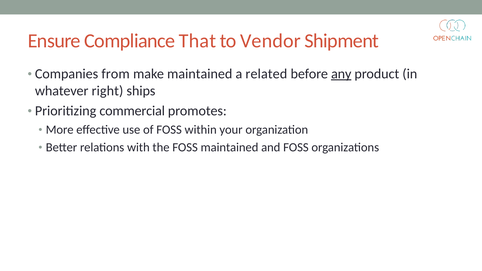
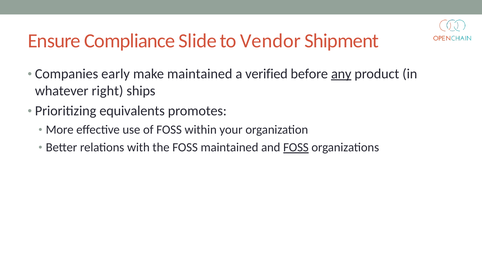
That: That -> Slide
from: from -> early
related: related -> verified
commercial: commercial -> equivalents
FOSS at (296, 148) underline: none -> present
